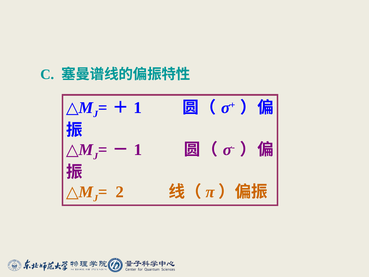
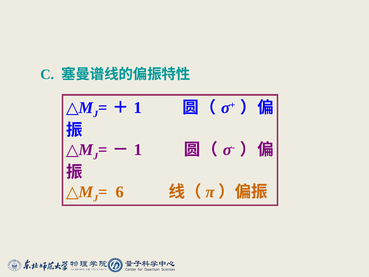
2: 2 -> 6
